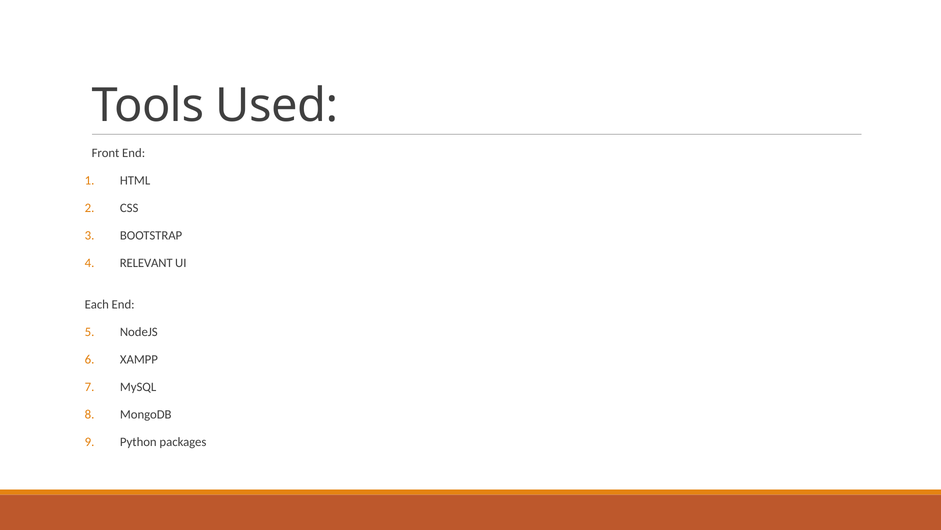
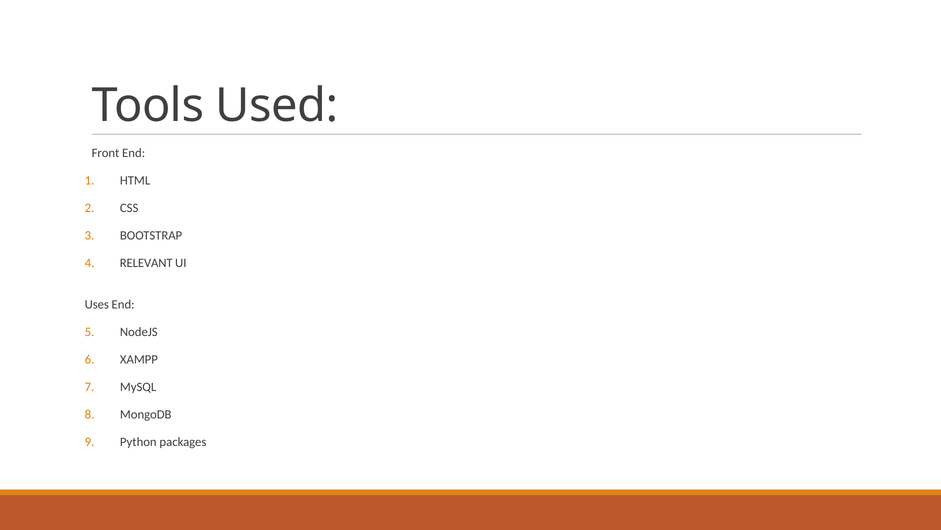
Each: Each -> Uses
